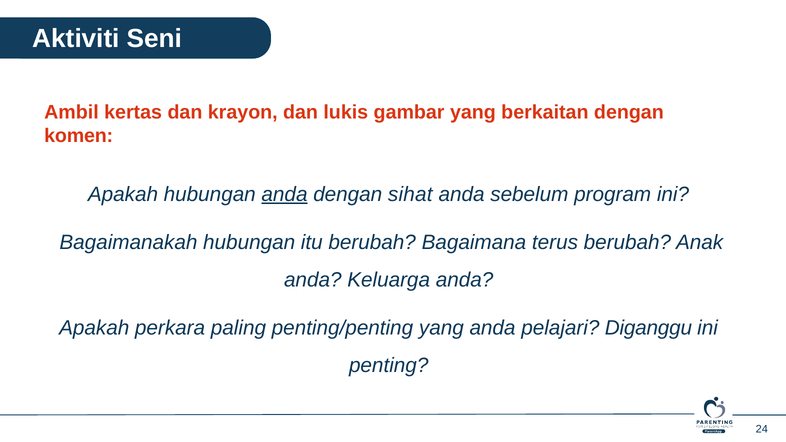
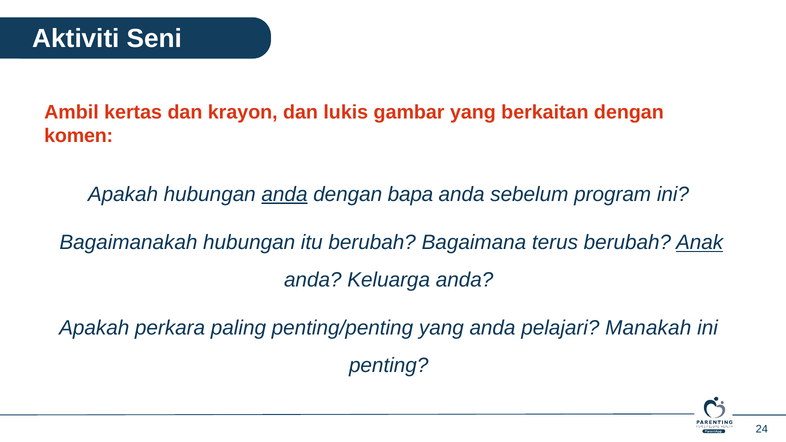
sihat: sihat -> bapa
Anak underline: none -> present
Diganggu: Diganggu -> Manakah
